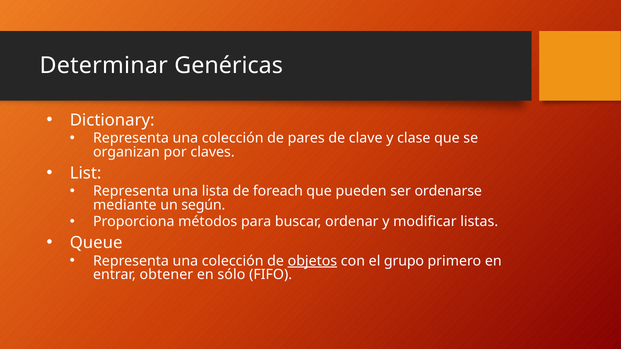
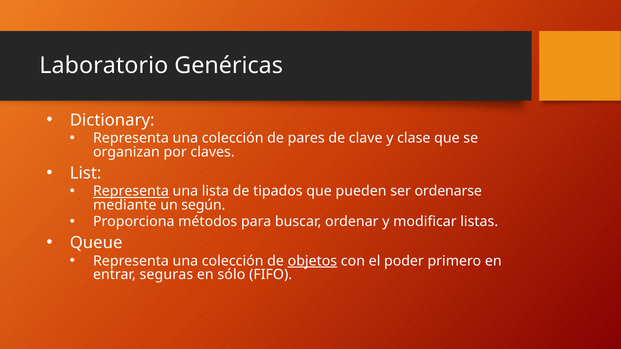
Determinar: Determinar -> Laboratorio
Representa at (131, 191) underline: none -> present
foreach: foreach -> tipados
grupo: grupo -> poder
obtener: obtener -> seguras
